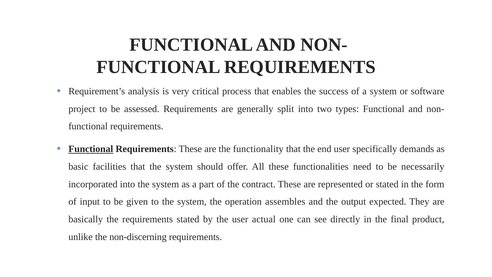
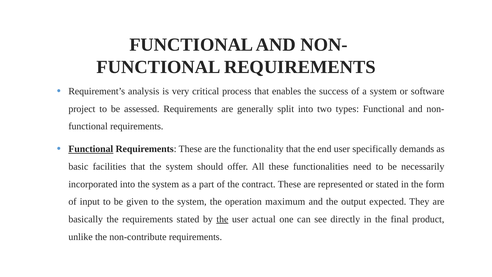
assembles: assembles -> maximum
the at (222, 219) underline: none -> present
non-discerning: non-discerning -> non-contribute
